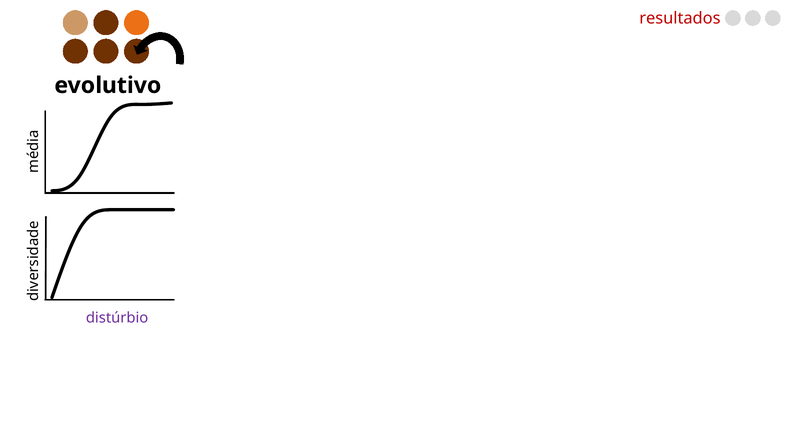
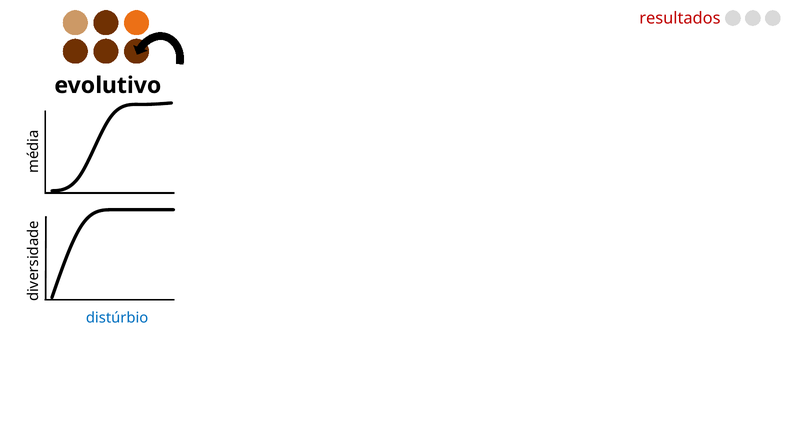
distúrbio colour: purple -> blue
